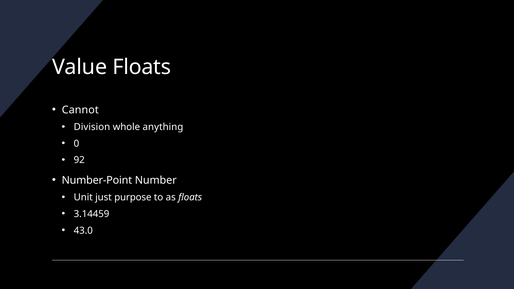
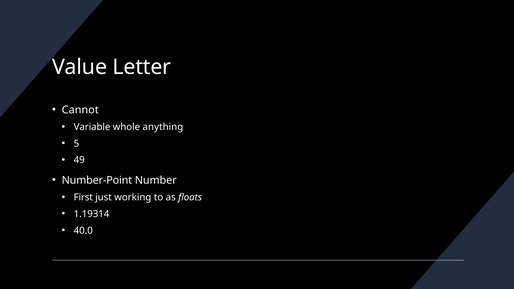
Value Floats: Floats -> Letter
Division: Division -> Variable
0: 0 -> 5
92: 92 -> 49
Unit: Unit -> First
purpose: purpose -> working
3.14459: 3.14459 -> 1.19314
43.0: 43.0 -> 40.0
